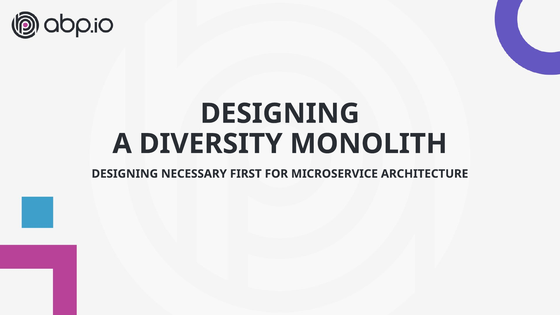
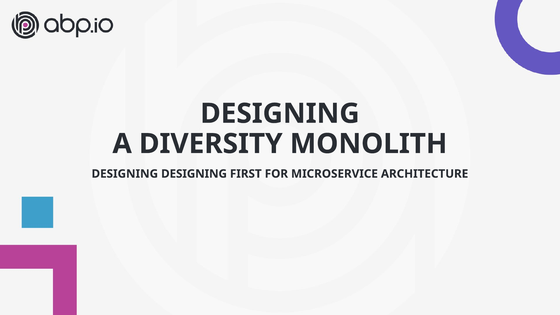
DESIGNING NECESSARY: NECESSARY -> DESIGNING
